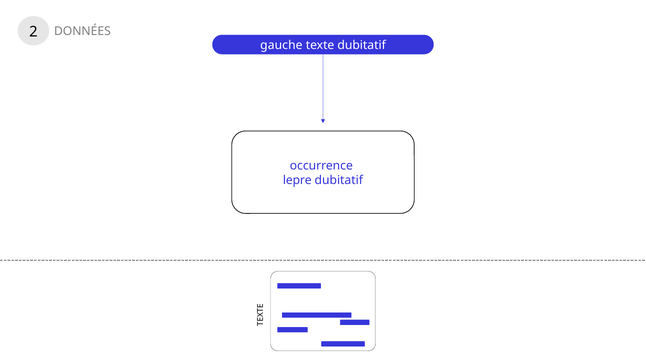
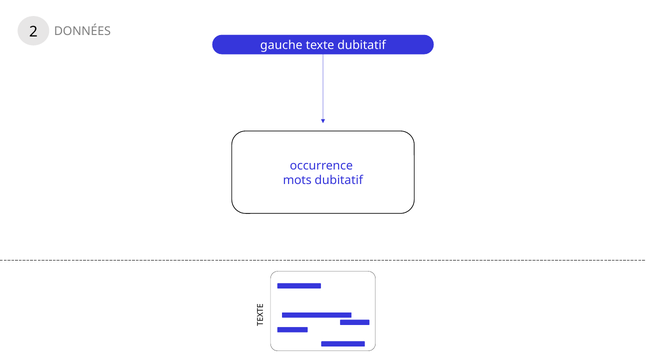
lepre: lepre -> mots
